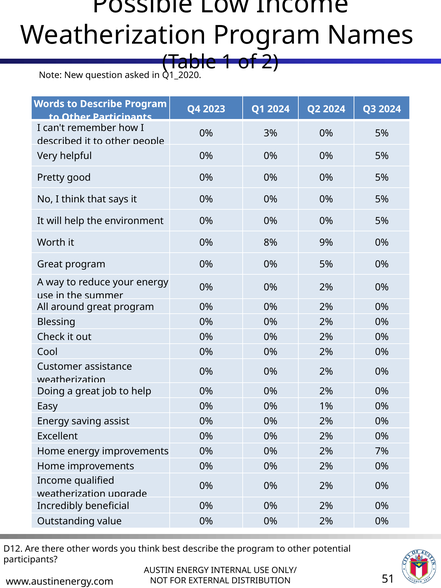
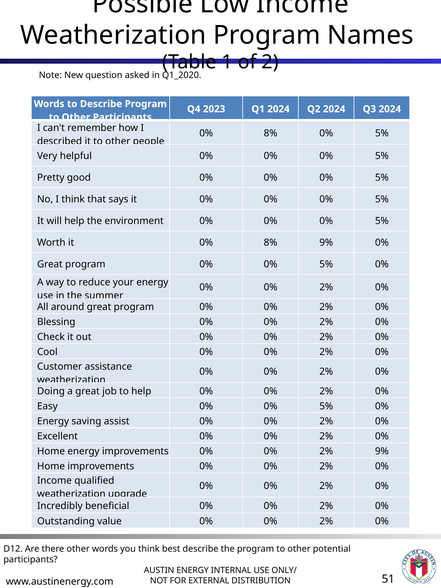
3% at (271, 133): 3% -> 8%
Easy 0% 0% 1%: 1% -> 5%
2% 7%: 7% -> 9%
